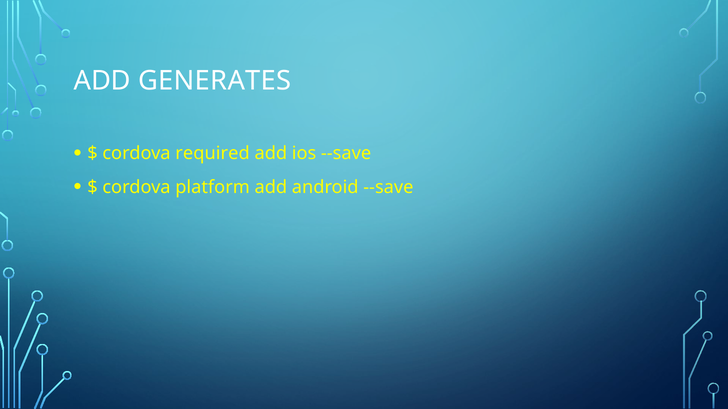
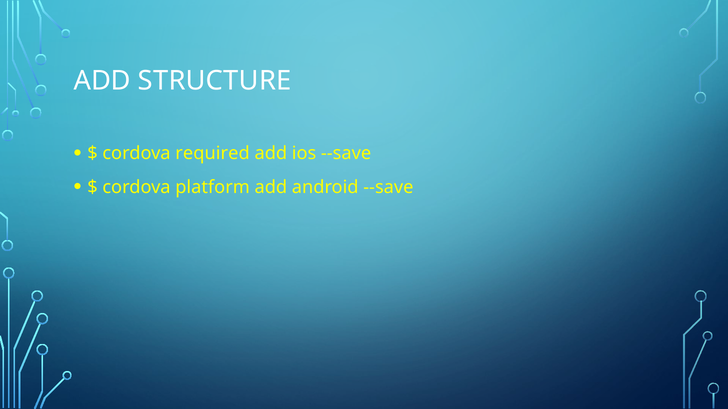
GENERATES: GENERATES -> STRUCTURE
